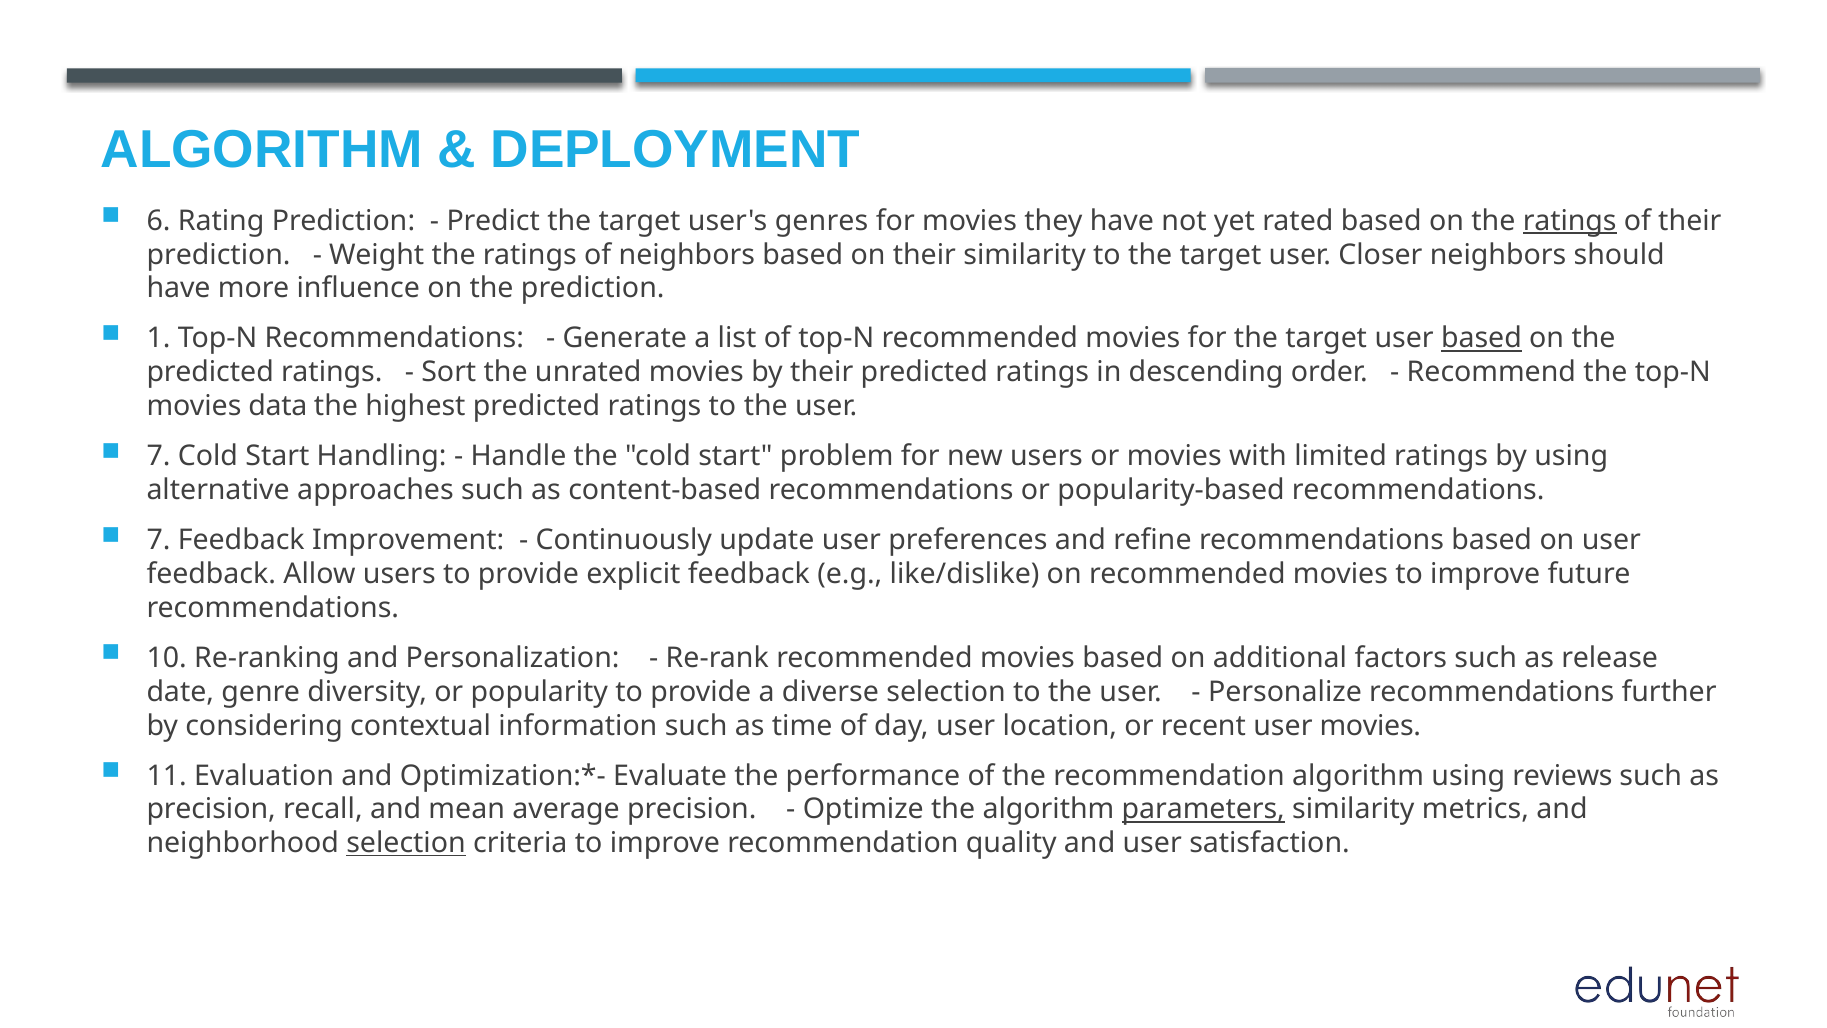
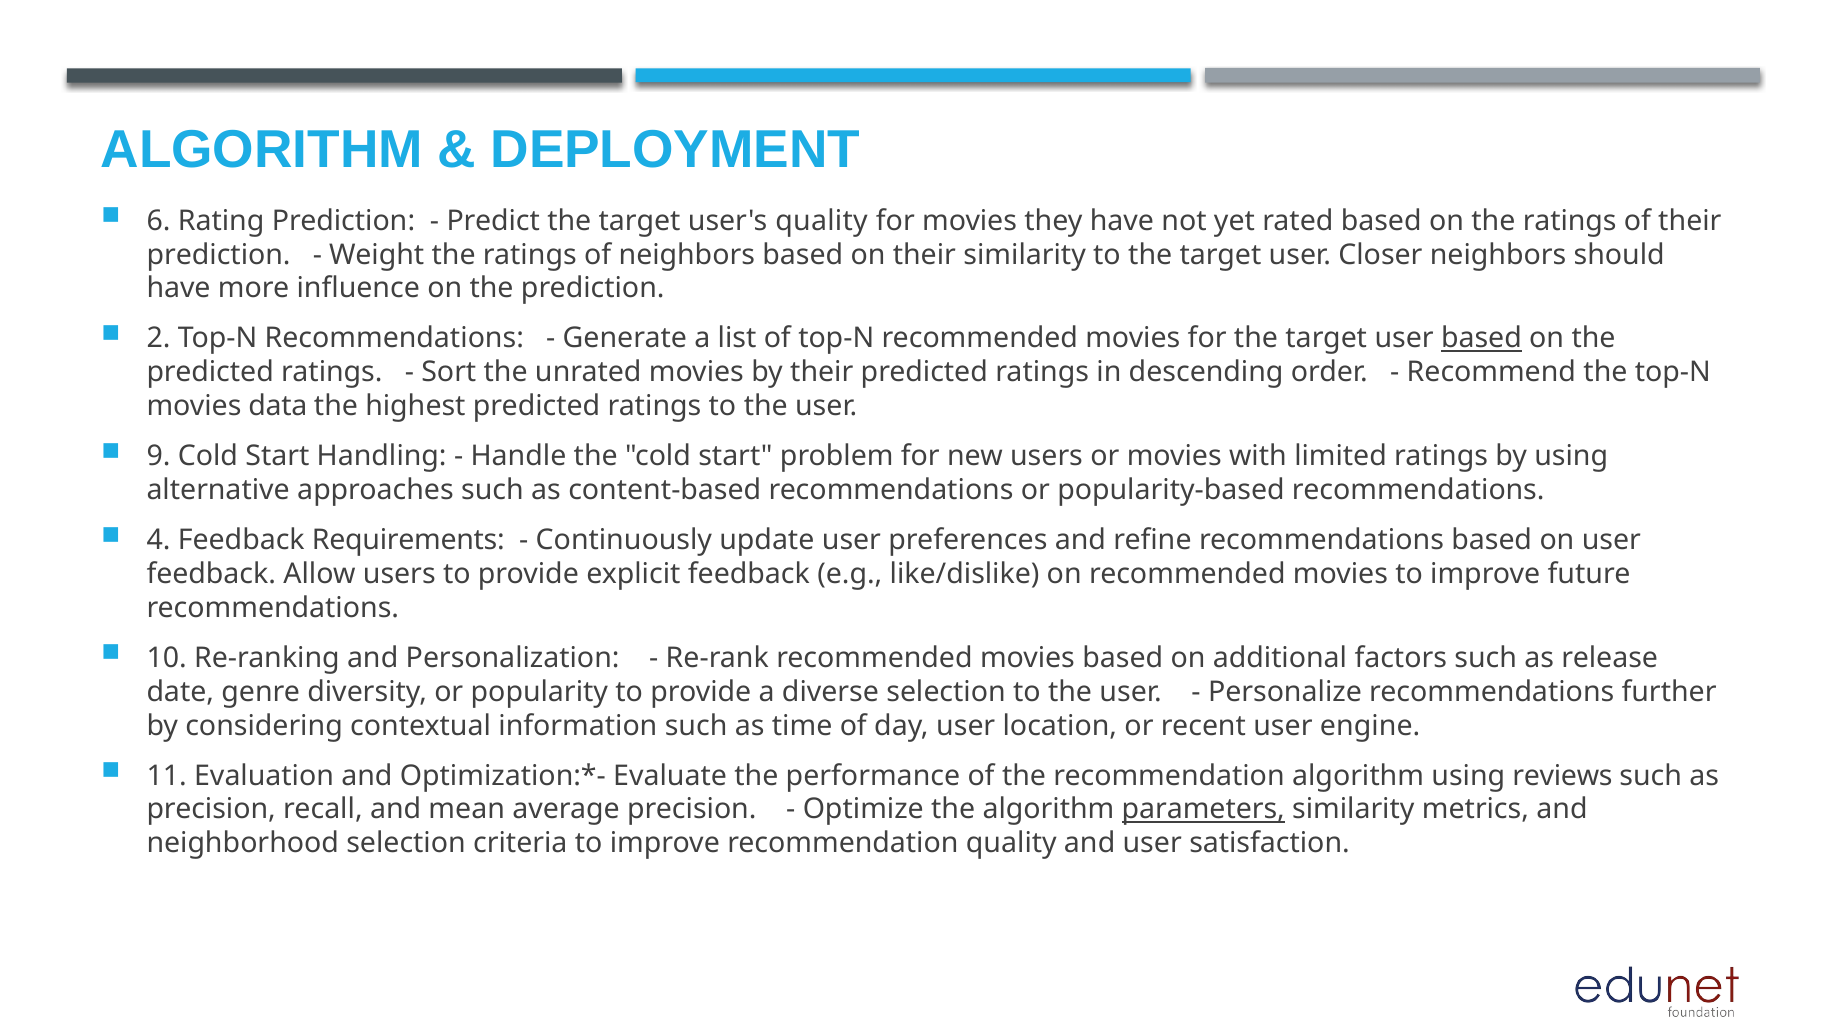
user's genres: genres -> quality
ratings at (1570, 221) underline: present -> none
1: 1 -> 2
7 at (158, 456): 7 -> 9
7 at (158, 540): 7 -> 4
Improvement: Improvement -> Requirements
user movies: movies -> engine
selection at (406, 843) underline: present -> none
